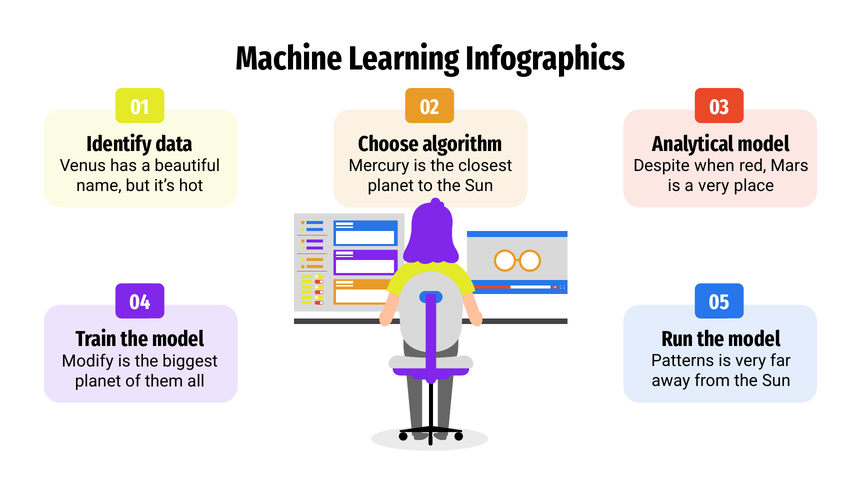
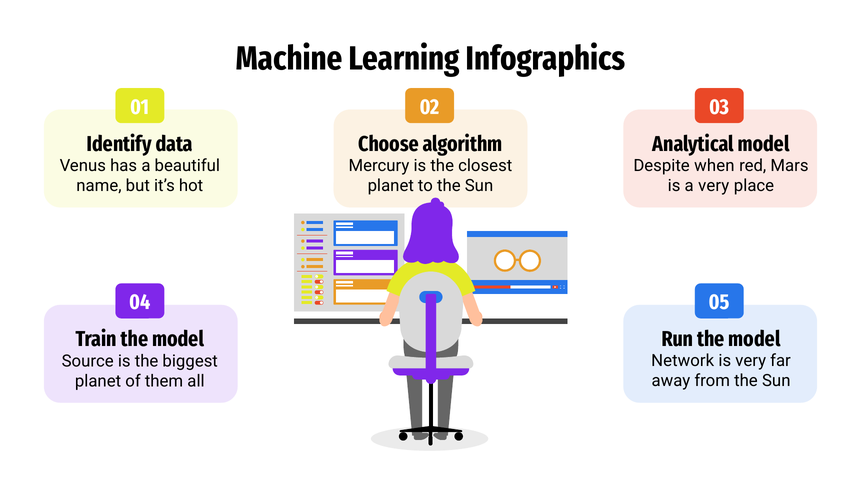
Patterns: Patterns -> Network
Modify: Modify -> Source
